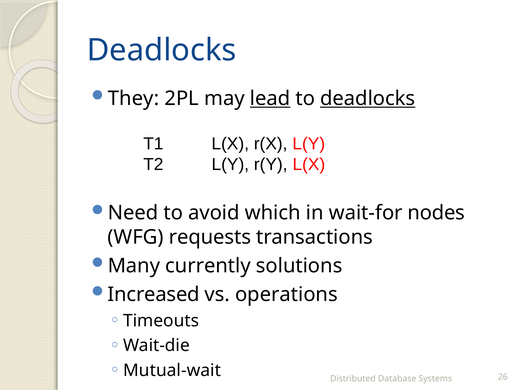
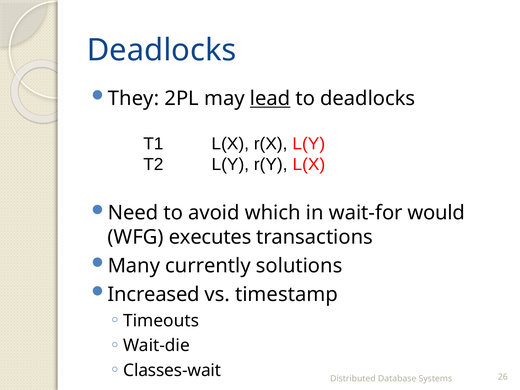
deadlocks at (368, 98) underline: present -> none
nodes: nodes -> would
requests: requests -> executes
operations: operations -> timestamp
Mutual-wait: Mutual-wait -> Classes-wait
